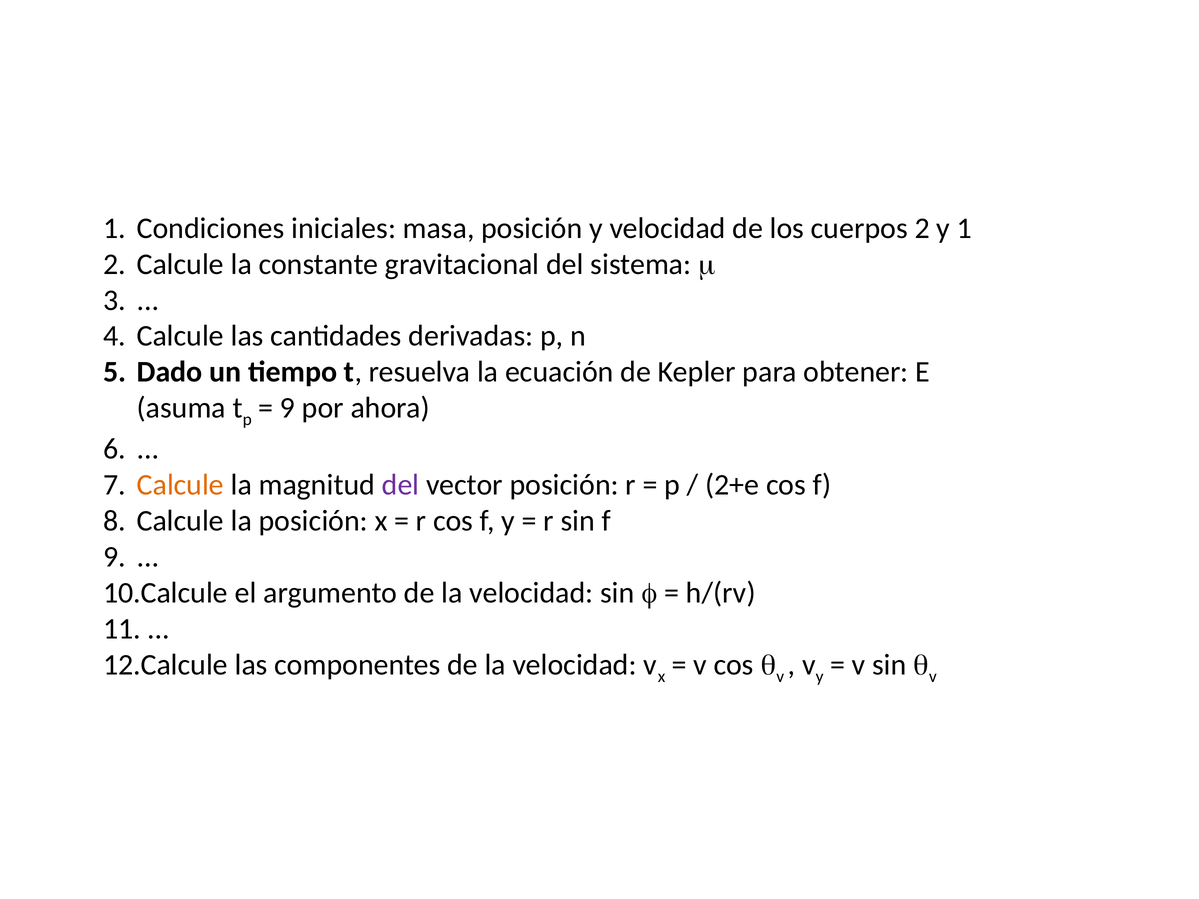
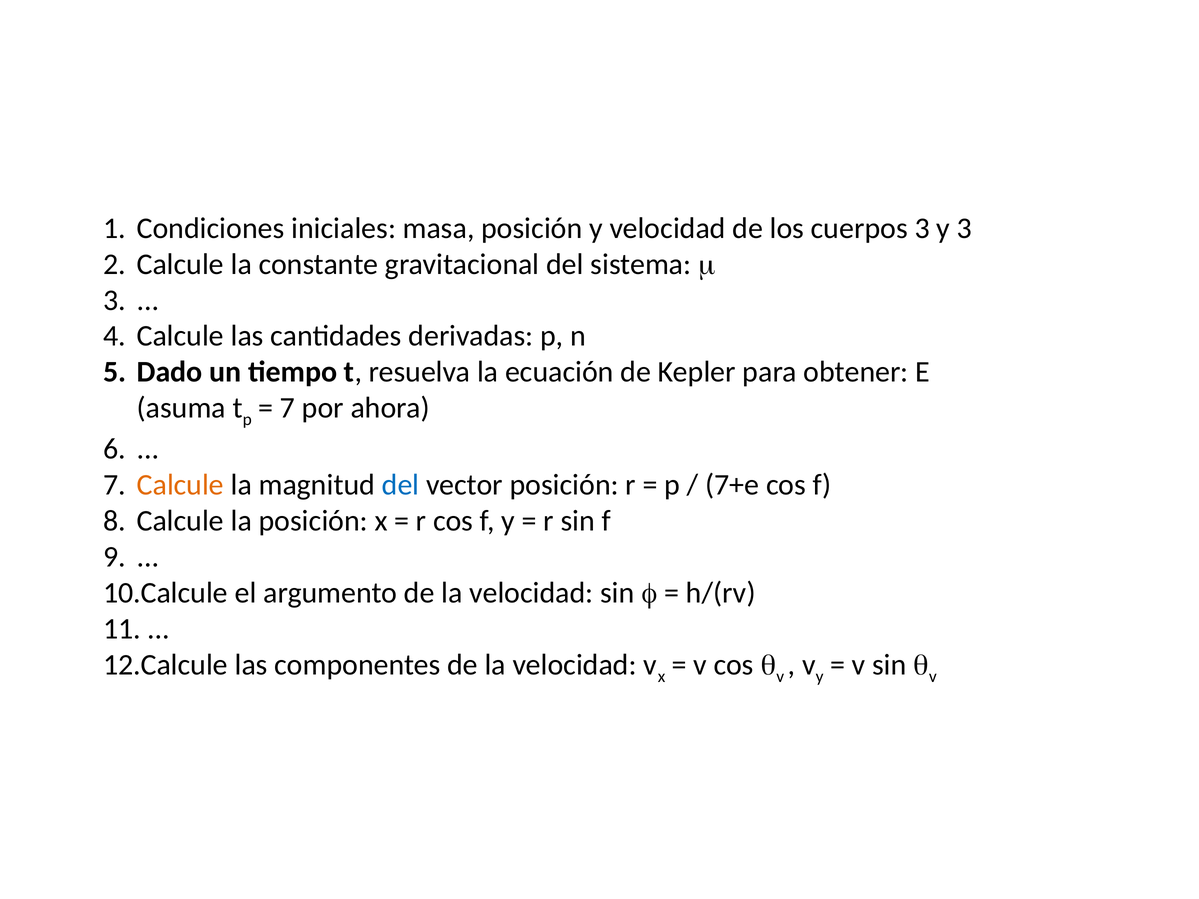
cuerpos 2: 2 -> 3
y 1: 1 -> 3
9 at (288, 408): 9 -> 7
del at (401, 485) colour: purple -> blue
2+e: 2+e -> 7+e
